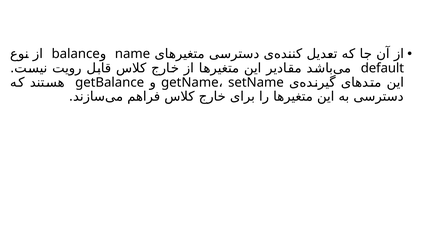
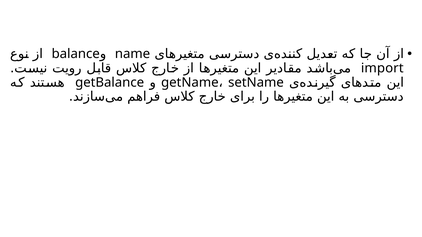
default: default -> import
